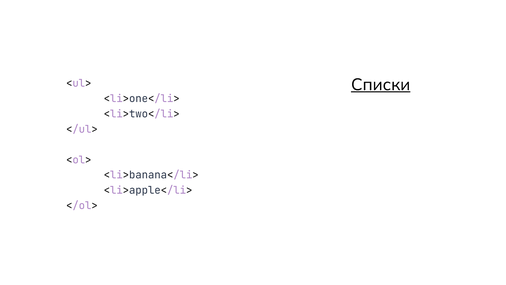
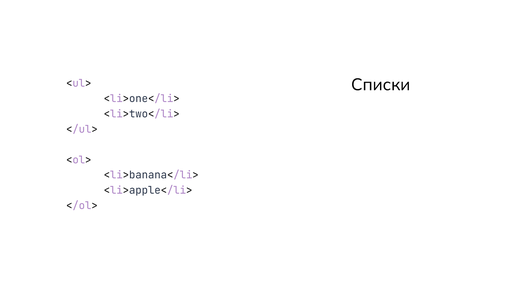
Списки underline: present -> none
